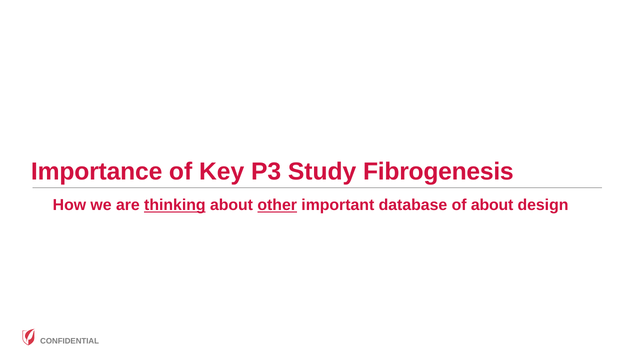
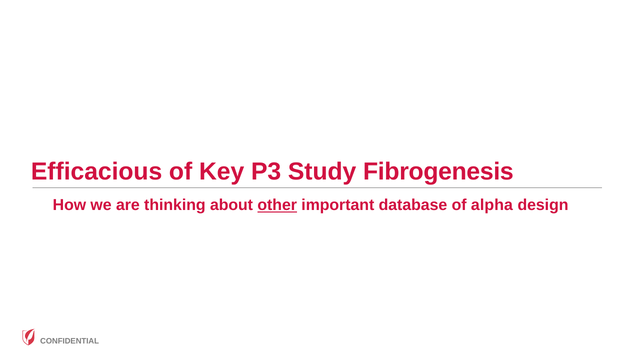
Importance: Importance -> Efficacious
thinking underline: present -> none
of about: about -> alpha
